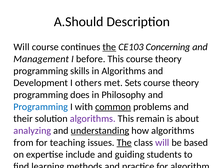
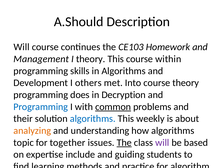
the at (109, 47) underline: present -> none
Concerning: Concerning -> Homework
I before: before -> theory
This course theory: theory -> within
Sets: Sets -> Into
Philosophy: Philosophy -> Decryption
algorithms at (93, 119) colour: purple -> blue
remain: remain -> weekly
analyzing colour: purple -> orange
understanding underline: present -> none
from: from -> topic
teaching: teaching -> together
